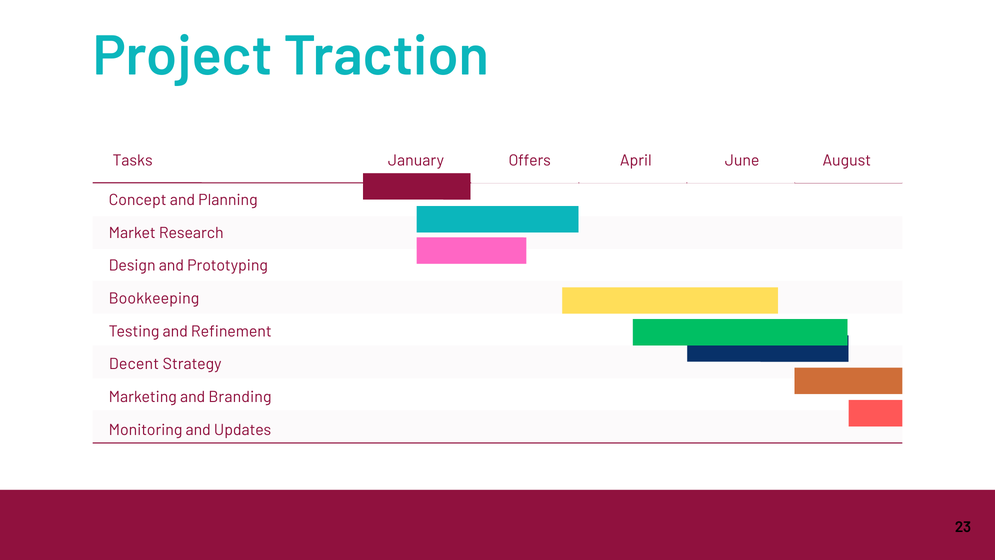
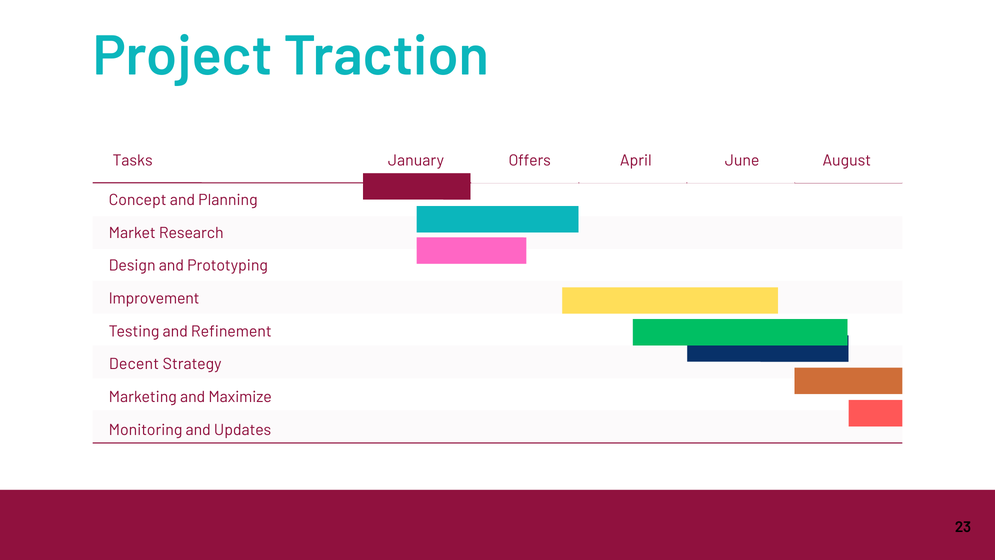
Bookkeeping: Bookkeeping -> Improvement
Branding: Branding -> Maximize
